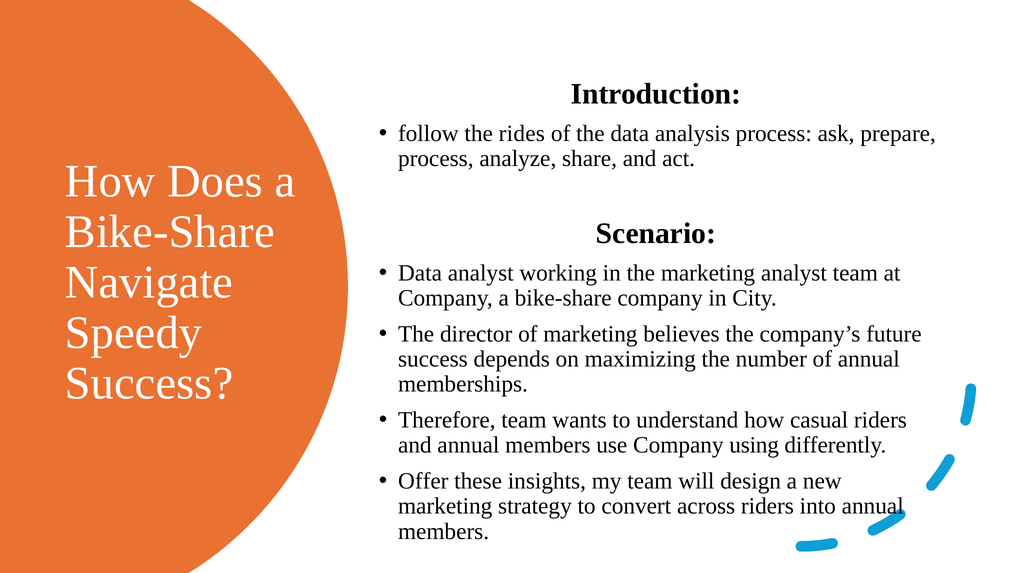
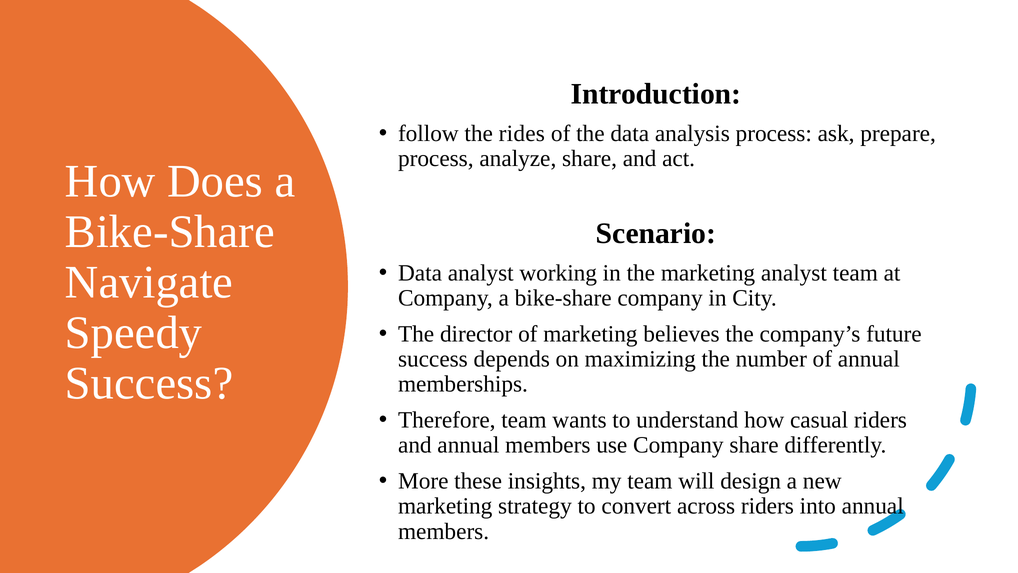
Company using: using -> share
Offer: Offer -> More
